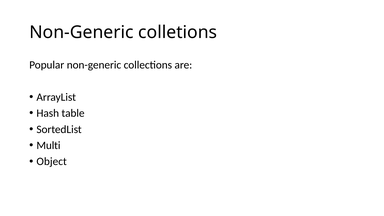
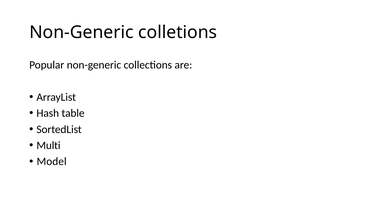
Object: Object -> Model
